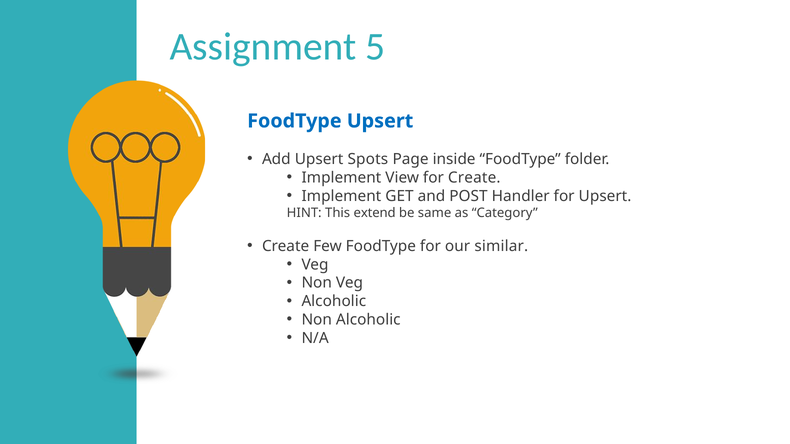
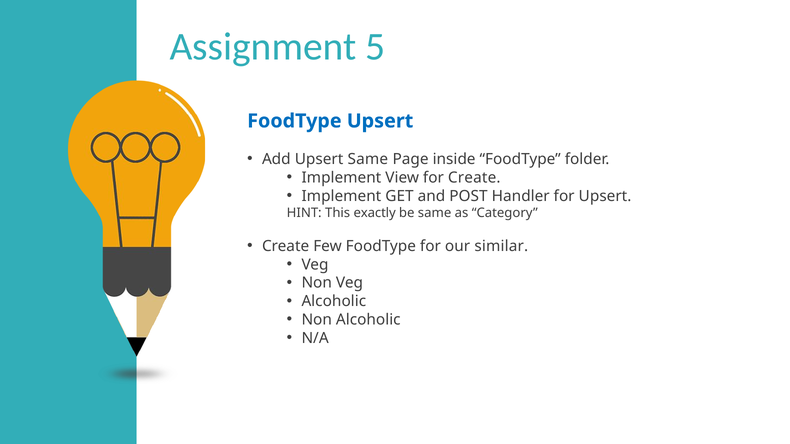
Upsert Spots: Spots -> Same
extend: extend -> exactly
